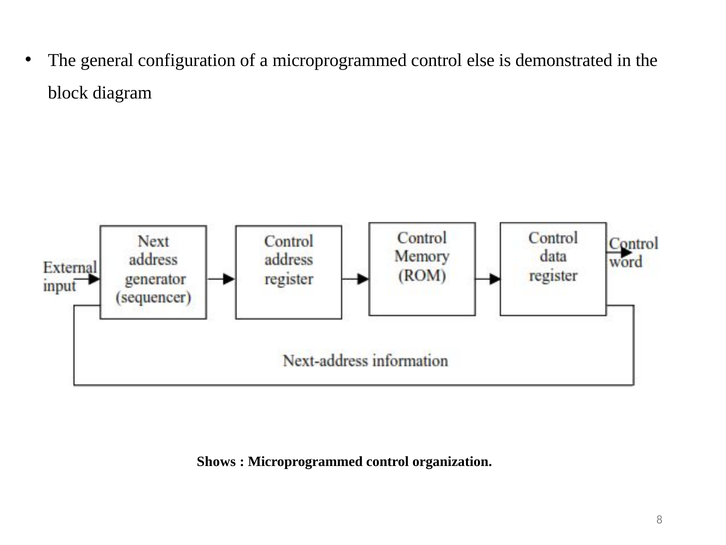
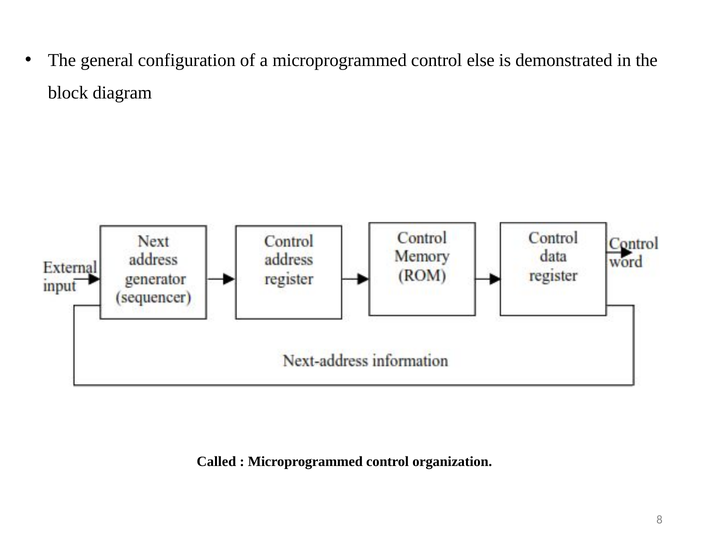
Shows: Shows -> Called
